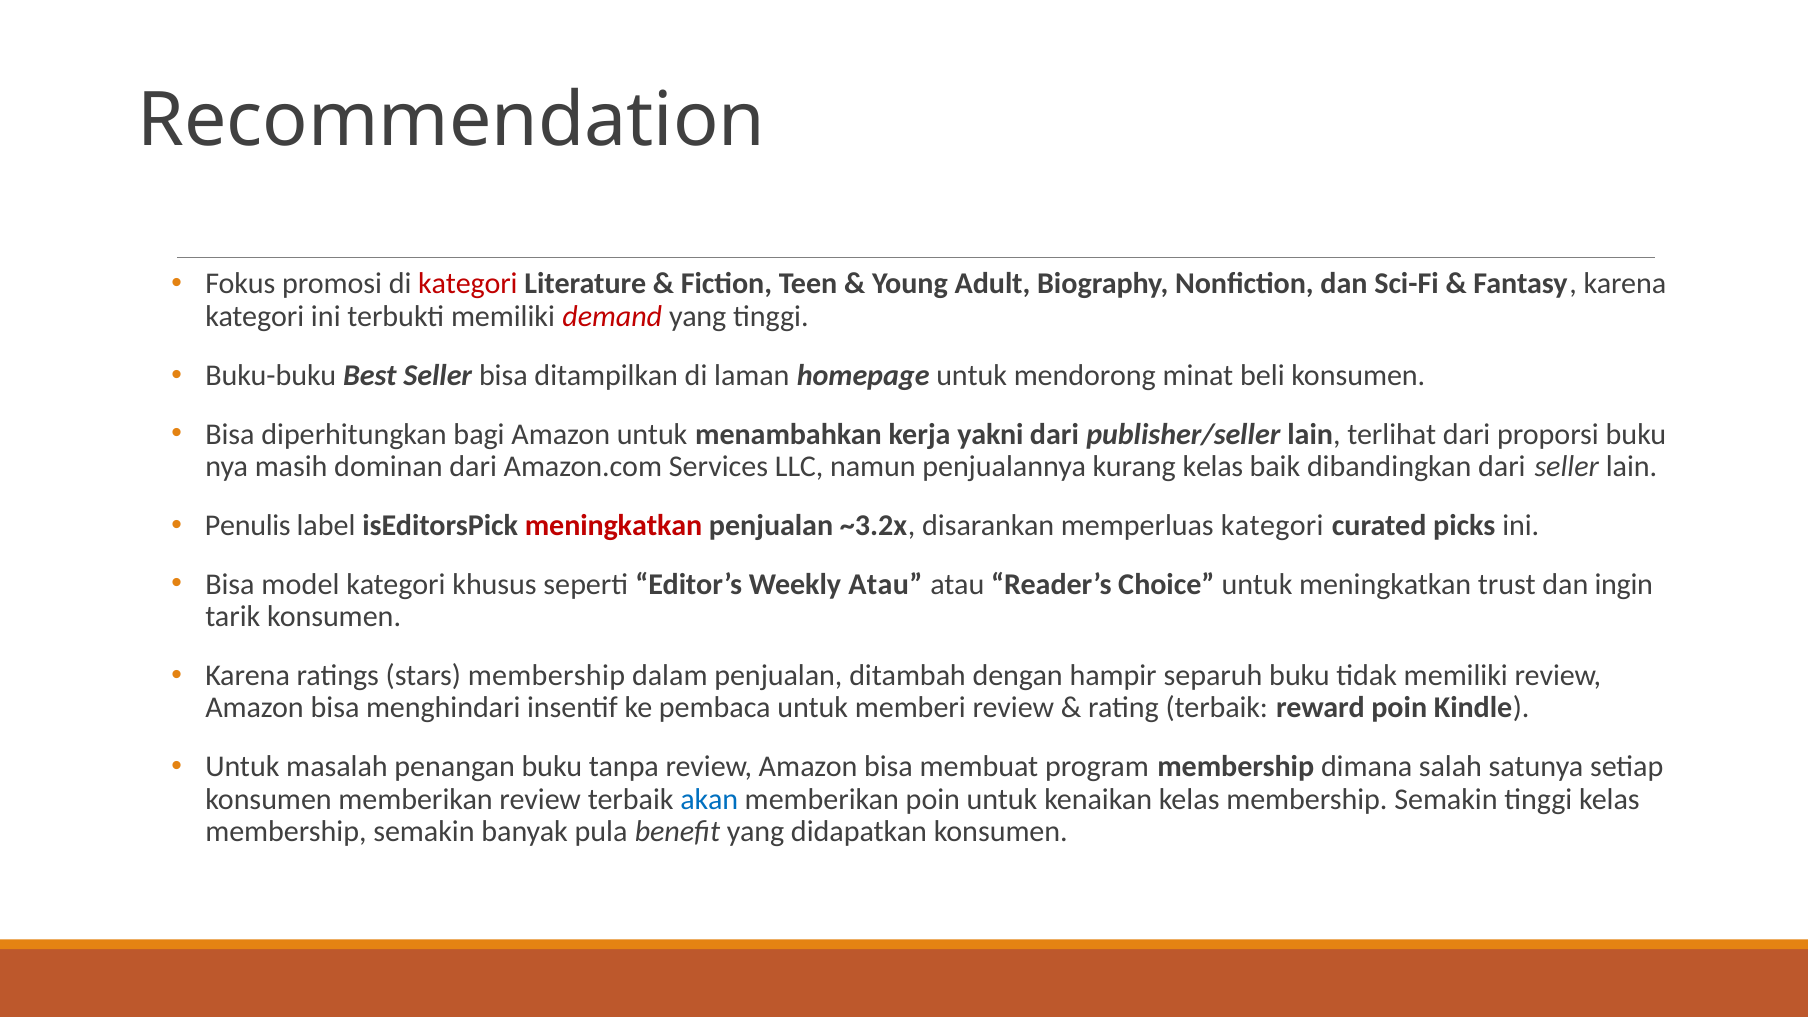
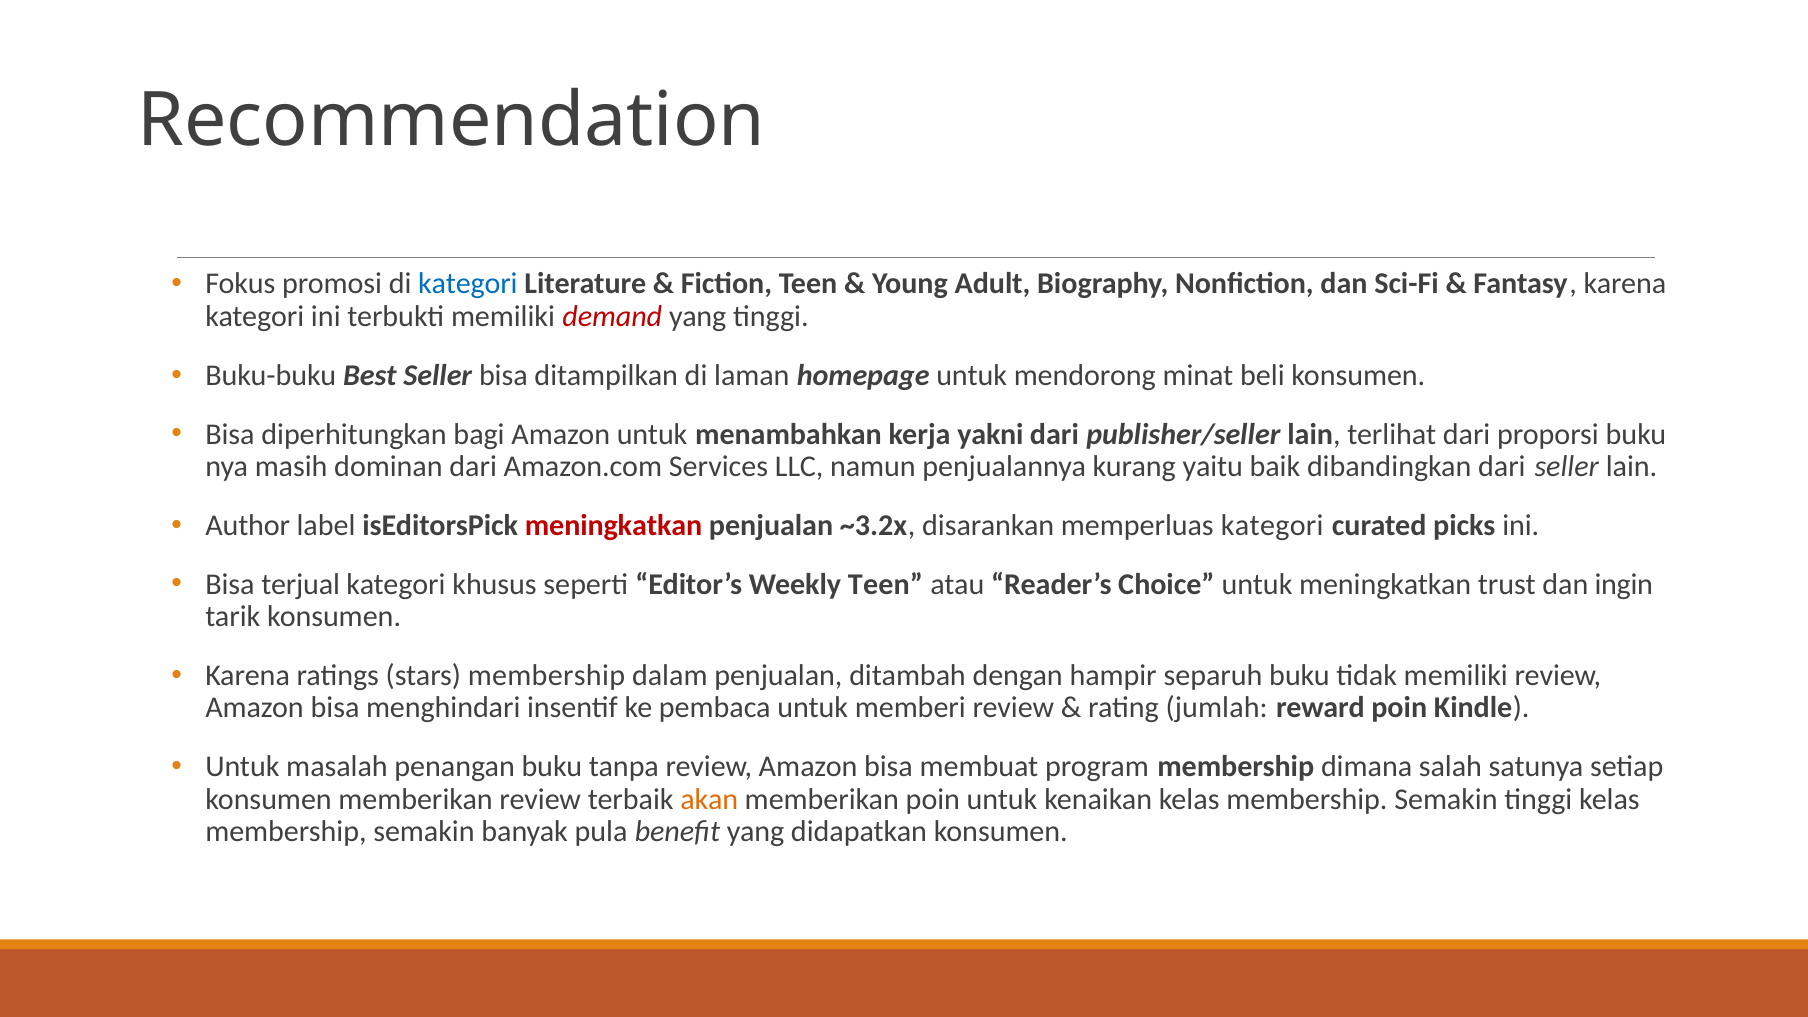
kategori at (468, 284) colour: red -> blue
kurang kelas: kelas -> yaitu
Penulis: Penulis -> Author
model: model -> terjual
Weekly Atau: Atau -> Teen
rating terbaik: terbaik -> jumlah
akan colour: blue -> orange
